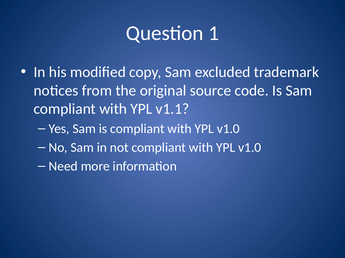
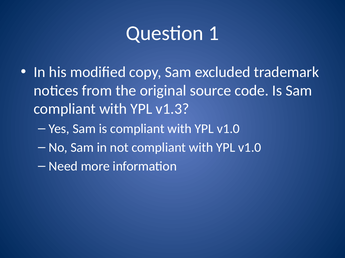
v1.1: v1.1 -> v1.3
